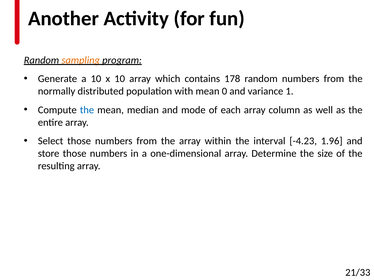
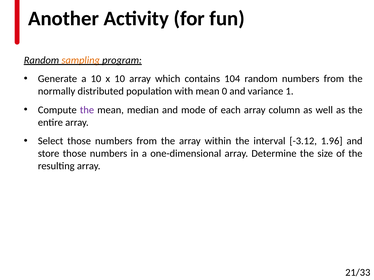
178: 178 -> 104
the at (87, 110) colour: blue -> purple
-4.23: -4.23 -> -3.12
